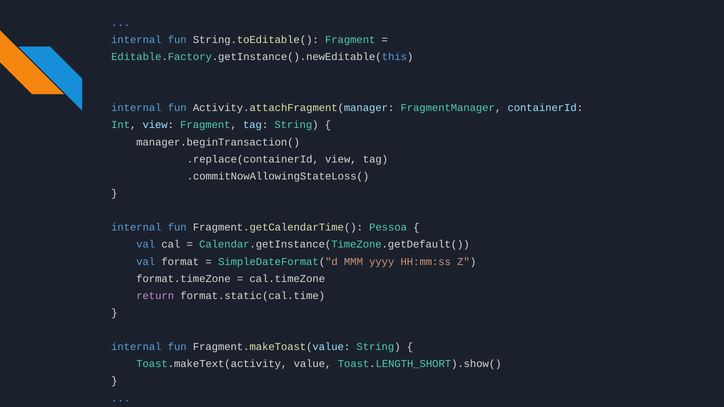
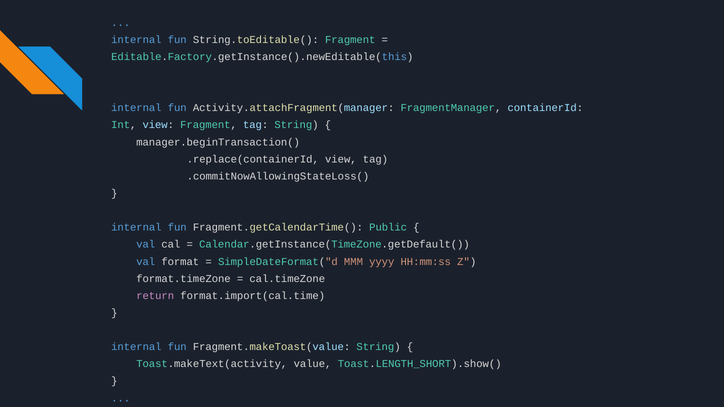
Pessoa: Pessoa -> Public
format.static(cal.time: format.static(cal.time -> format.import(cal.time
